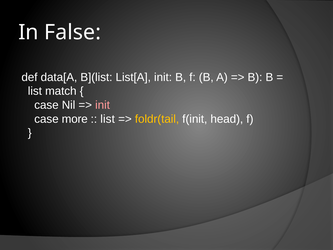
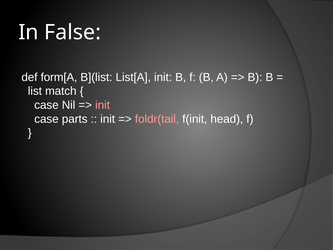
data[A: data[A -> form[A
more: more -> parts
list at (108, 119): list -> init
foldr(tail colour: yellow -> pink
